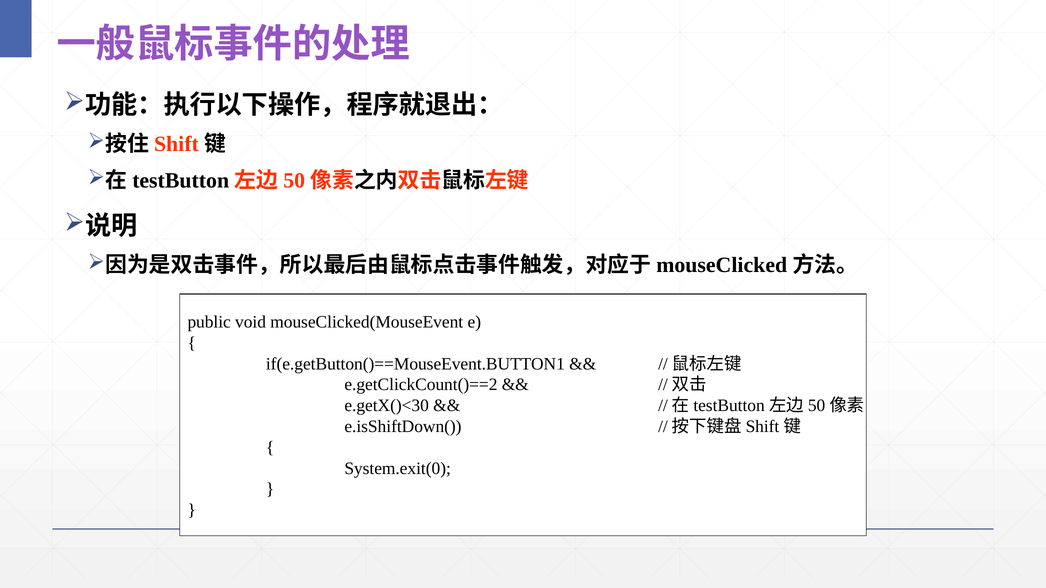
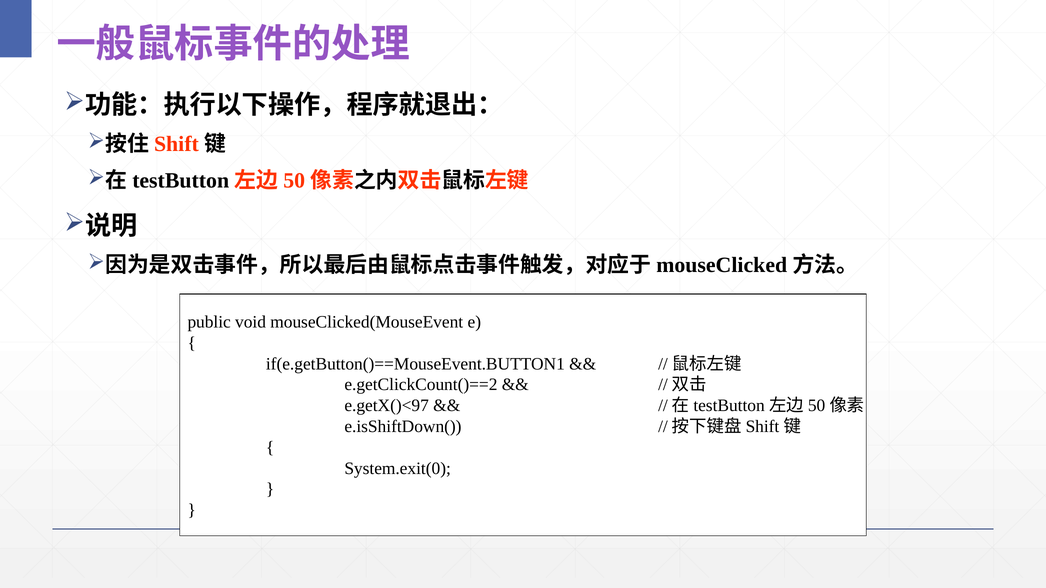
e.getX()<30: e.getX()<30 -> e.getX()<97
